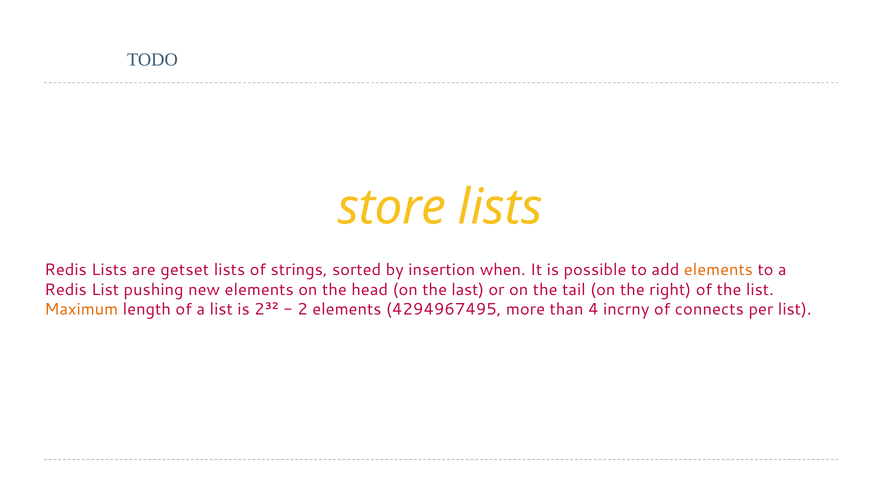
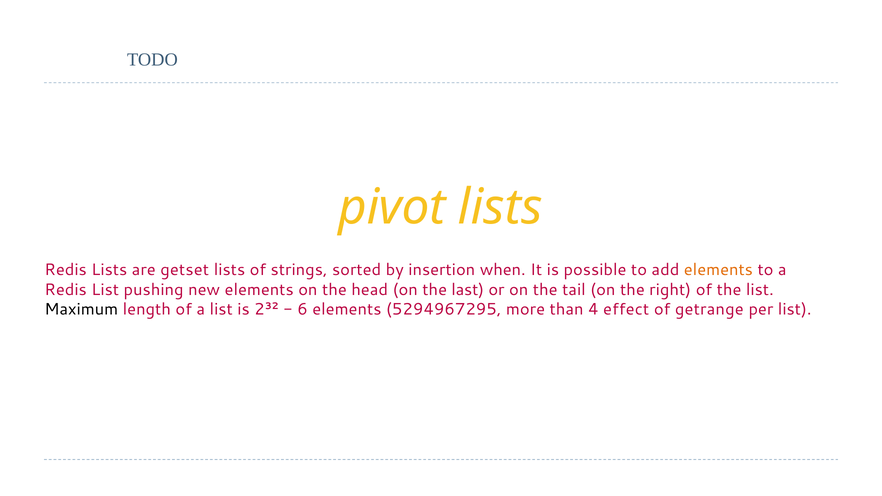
store: store -> pivot
Maximum colour: orange -> black
2: 2 -> 6
4294967495: 4294967495 -> 5294967295
incrny: incrny -> effect
connects: connects -> getrange
